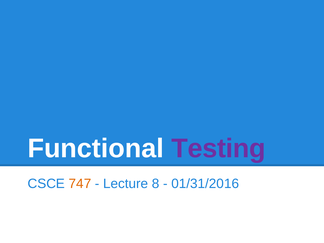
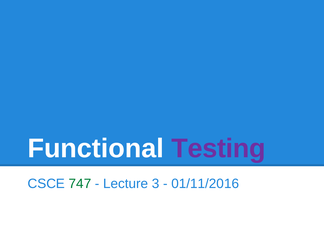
747 colour: orange -> green
8: 8 -> 3
01/31/2016: 01/31/2016 -> 01/11/2016
